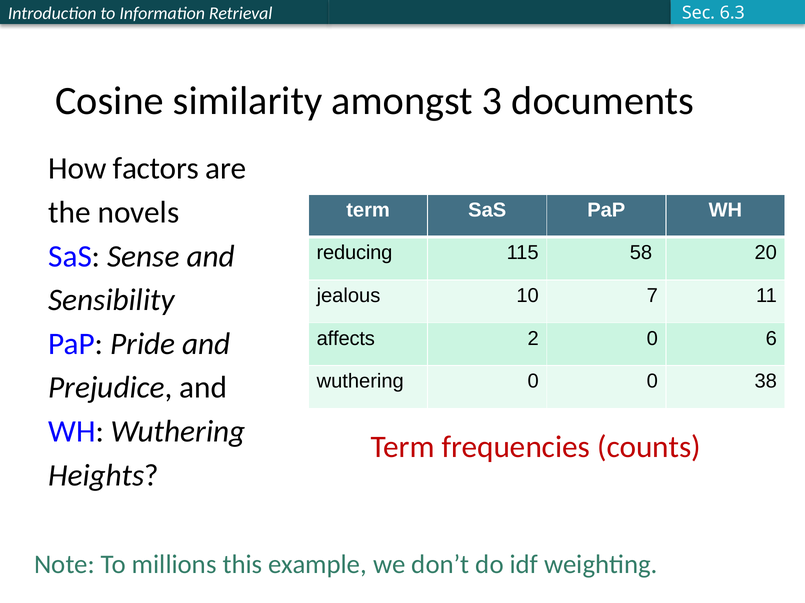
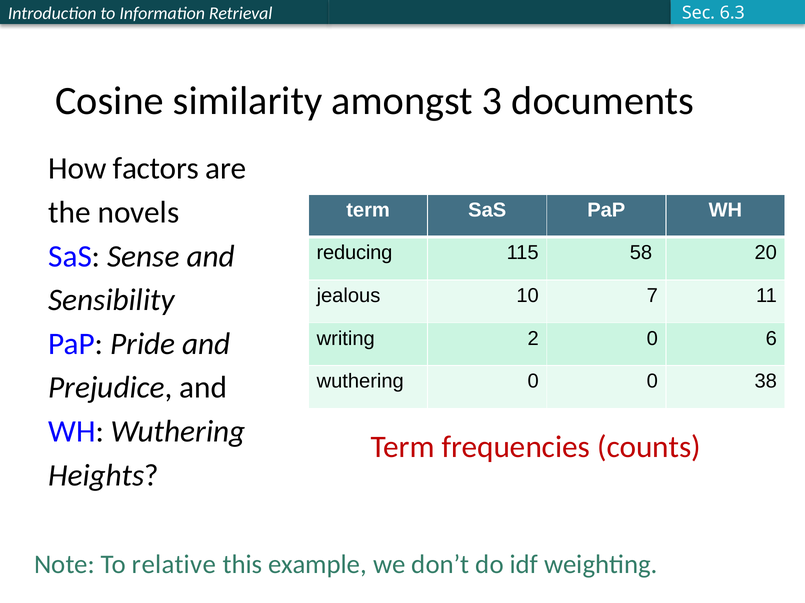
affects: affects -> writing
millions: millions -> relative
